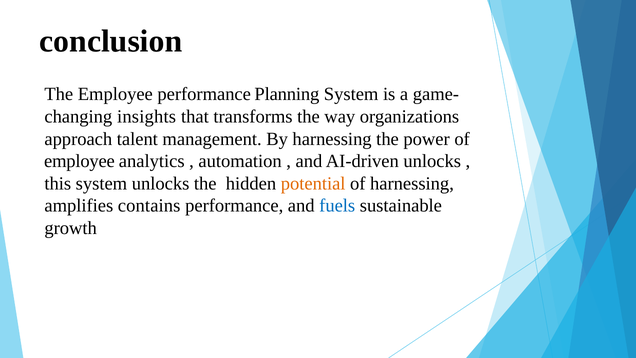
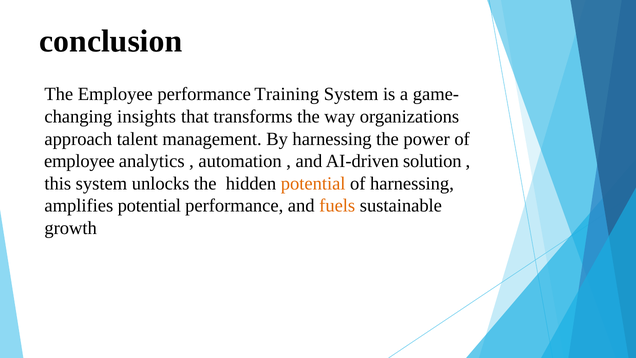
Planning: Planning -> Training
AI-driven unlocks: unlocks -> solution
amplifies contains: contains -> potential
fuels colour: blue -> orange
